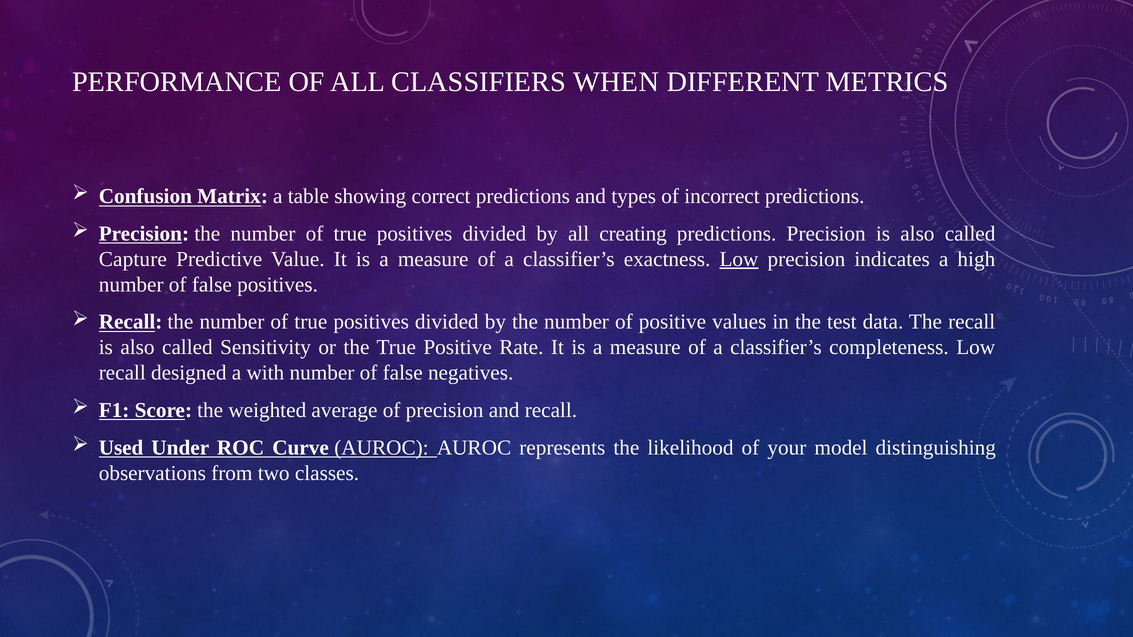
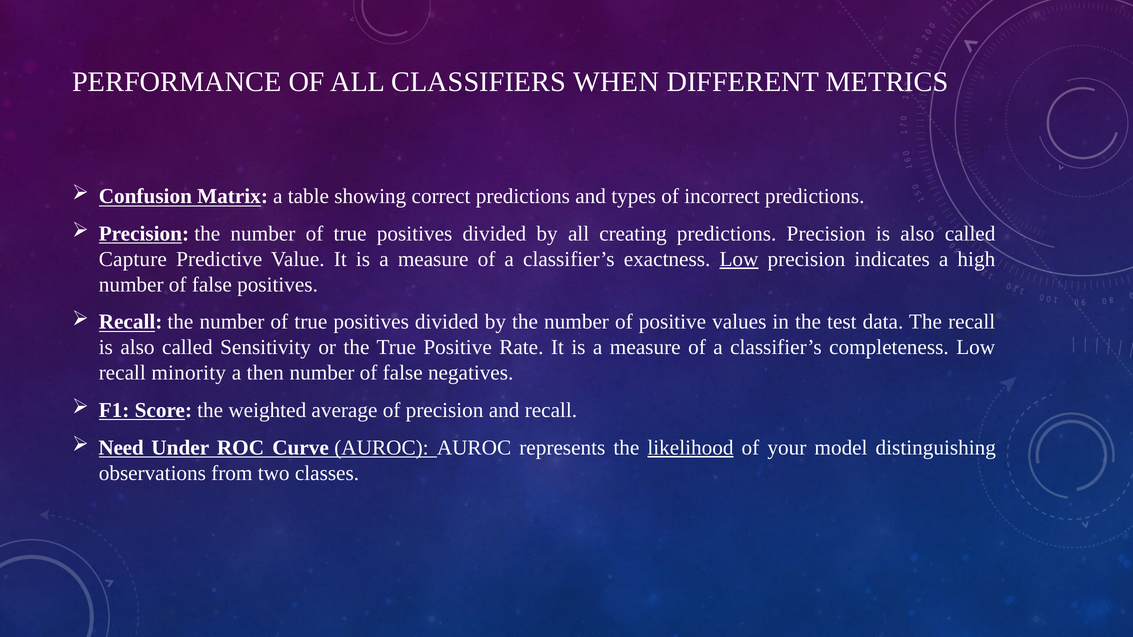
designed: designed -> minority
with: with -> then
Used: Used -> Need
likelihood underline: none -> present
